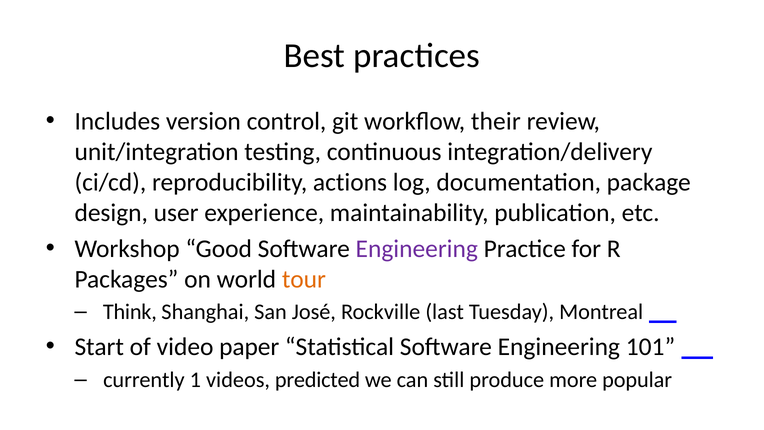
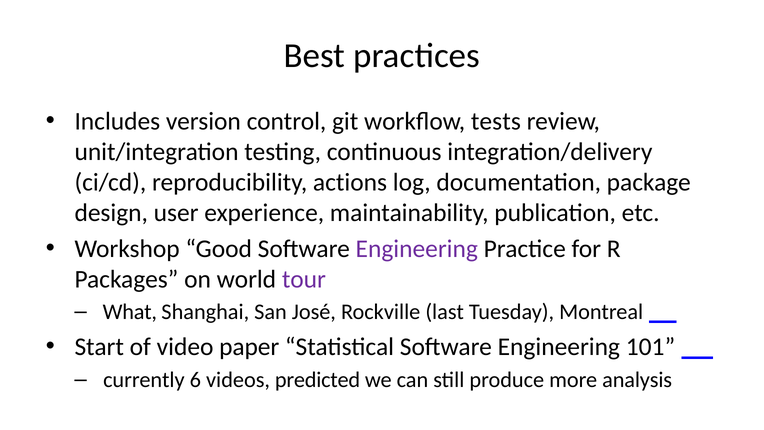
their: their -> tests
tour colour: orange -> purple
Think: Think -> What
1: 1 -> 6
popular: popular -> analysis
